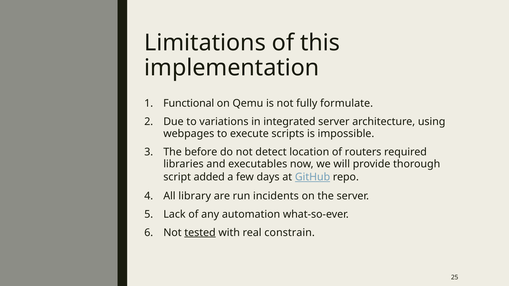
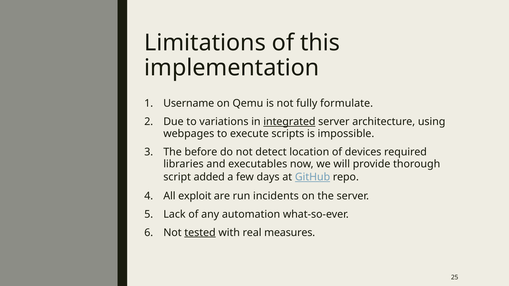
Functional: Functional -> Username
integrated underline: none -> present
routers: routers -> devices
library: library -> exploit
constrain: constrain -> measures
